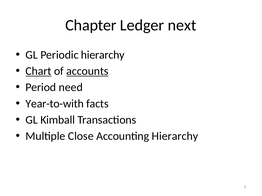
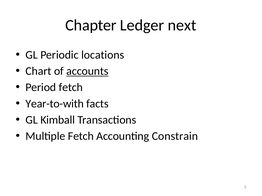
Periodic hierarchy: hierarchy -> locations
Chart underline: present -> none
Period need: need -> fetch
Multiple Close: Close -> Fetch
Accounting Hierarchy: Hierarchy -> Constrain
